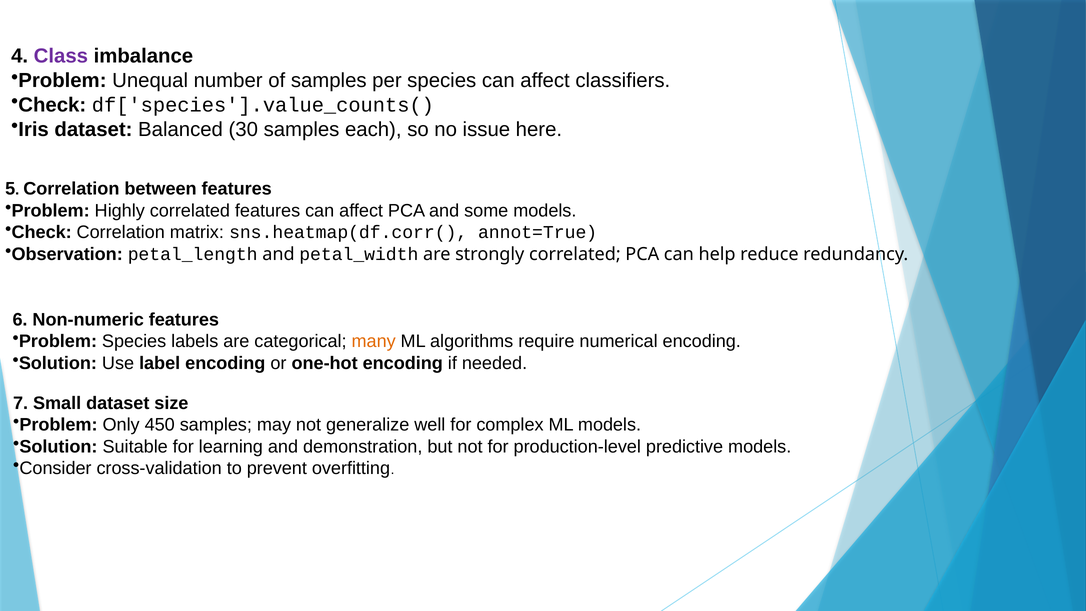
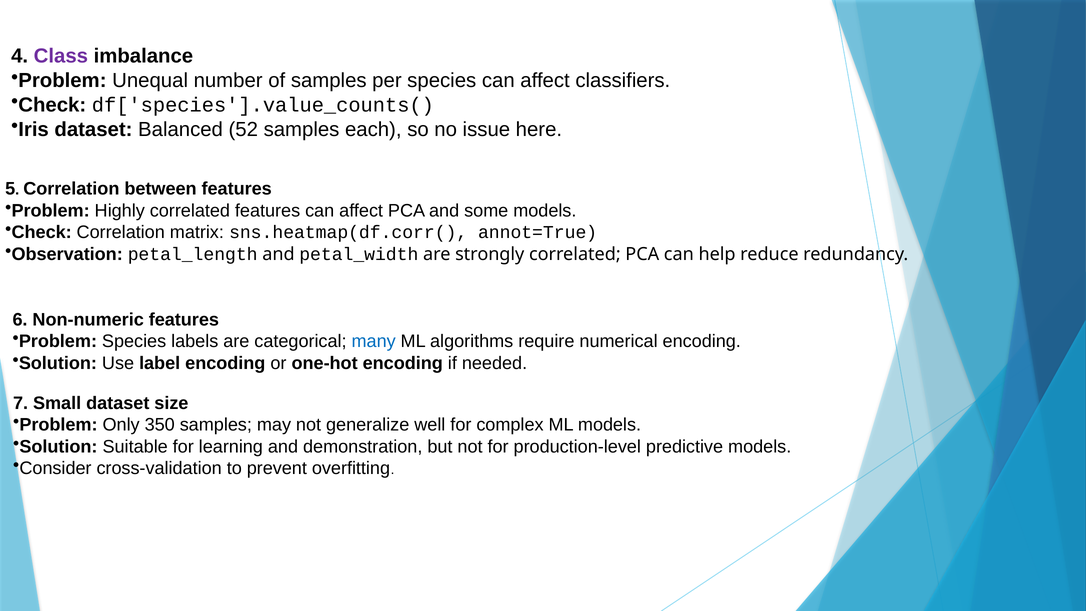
30: 30 -> 52
many colour: orange -> blue
450: 450 -> 350
